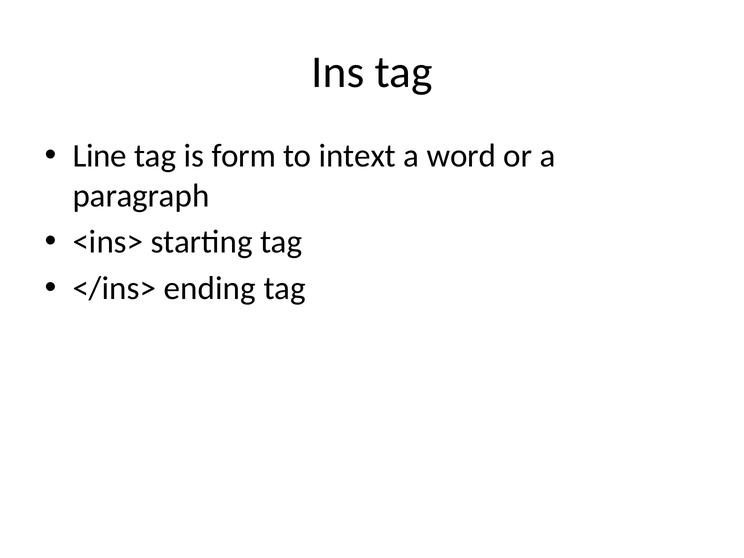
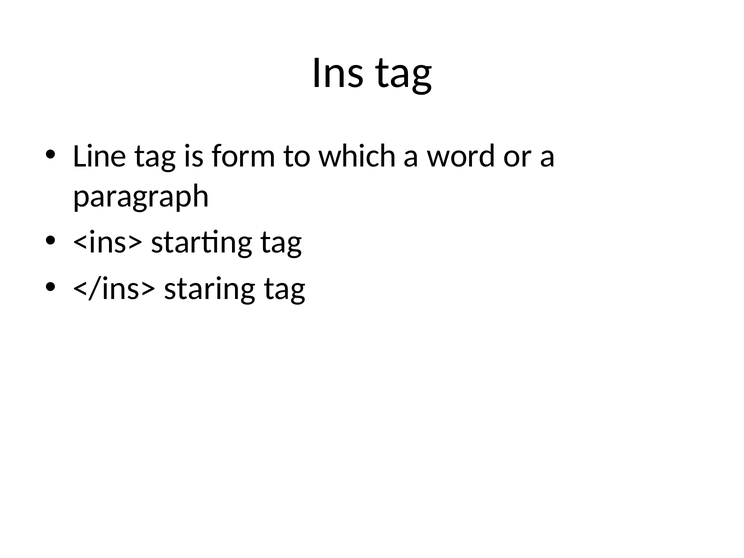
intext: intext -> which
ending: ending -> staring
